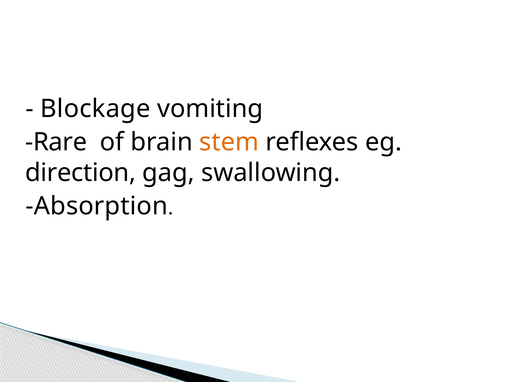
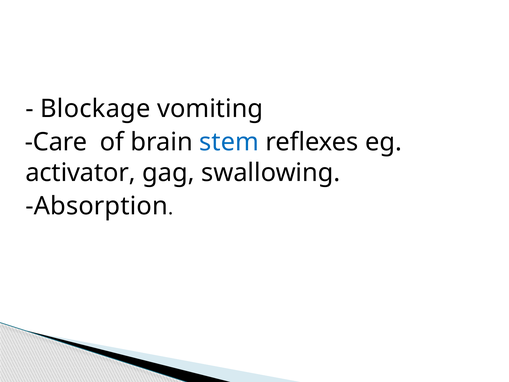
Rare: Rare -> Care
stem colour: orange -> blue
direction: direction -> activator
